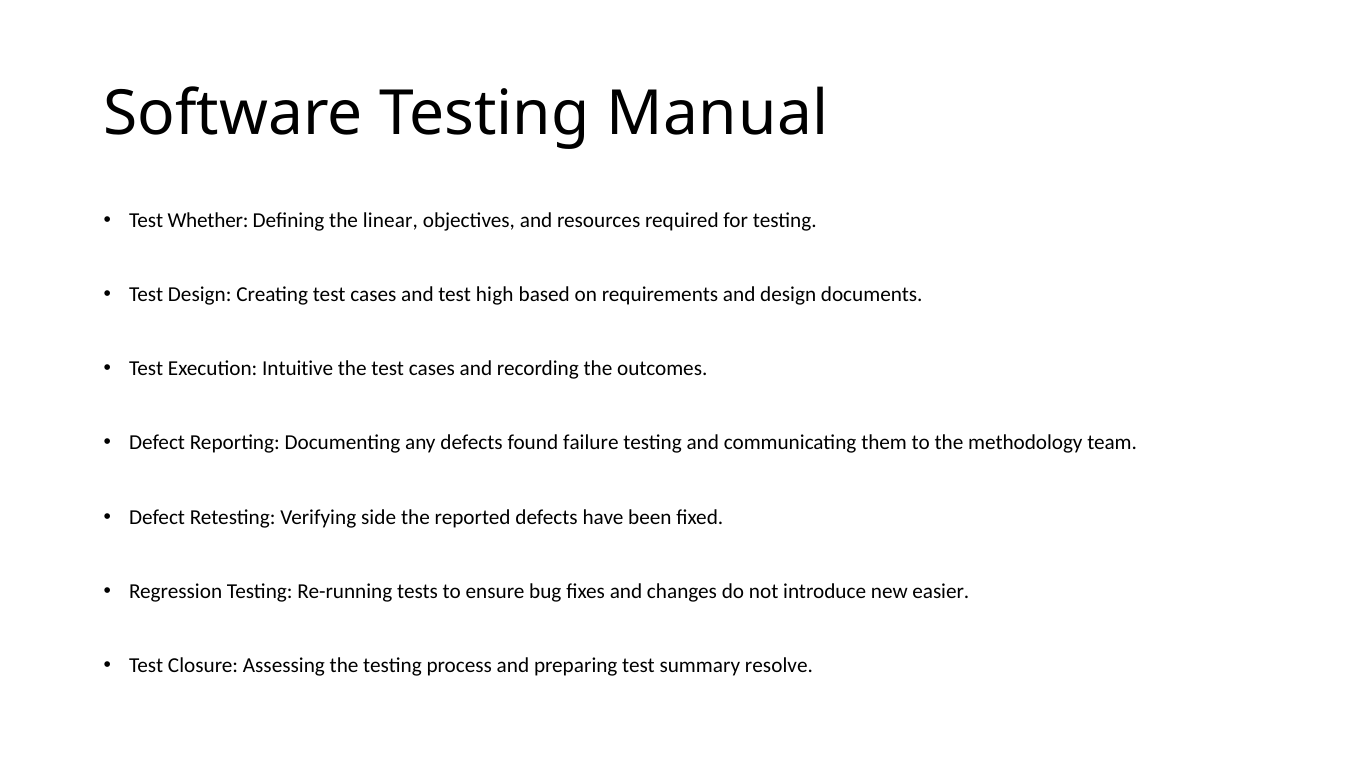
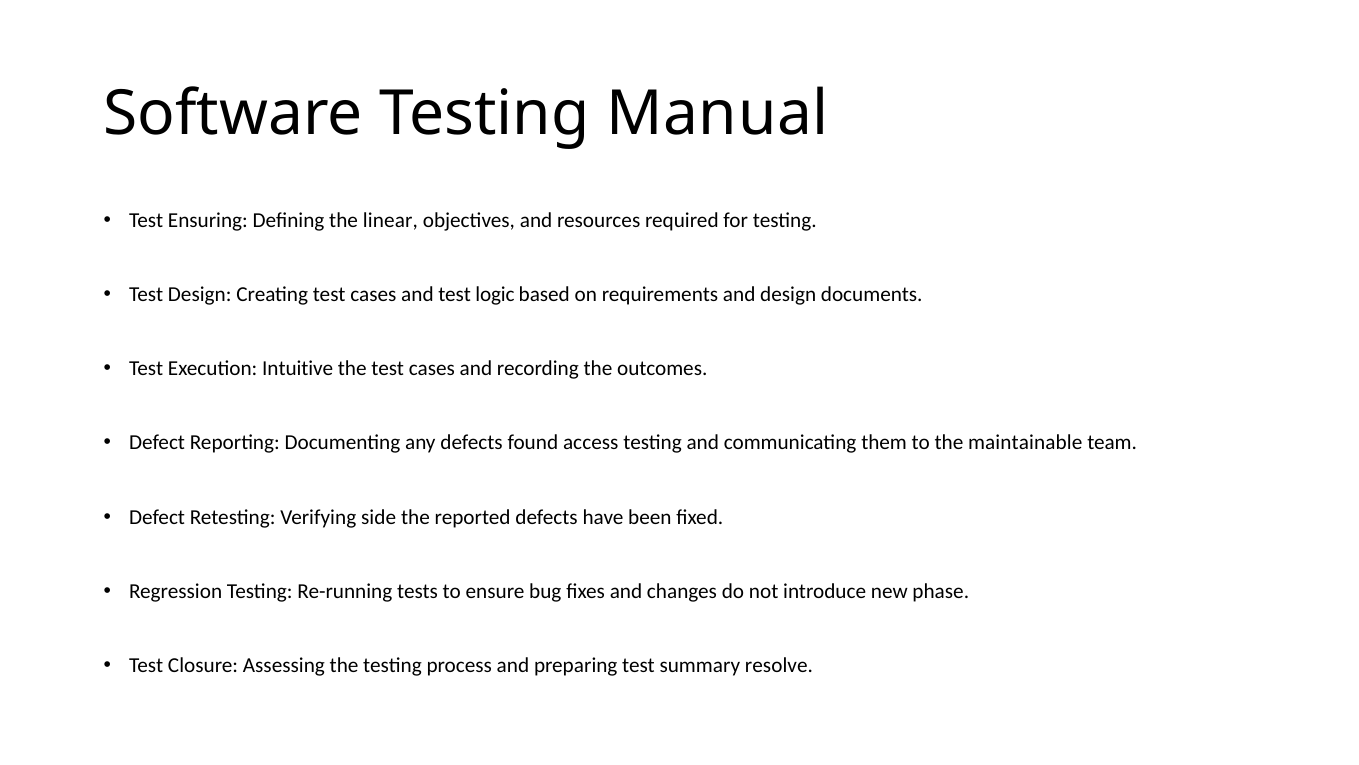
Whether: Whether -> Ensuring
high: high -> logic
failure: failure -> access
methodology: methodology -> maintainable
easier: easier -> phase
